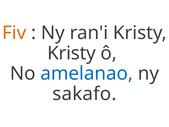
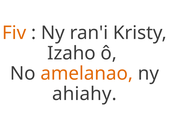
Kristy at (71, 53): Kristy -> Izaho
amelanao colour: blue -> orange
sakafo: sakafo -> ahiahy
